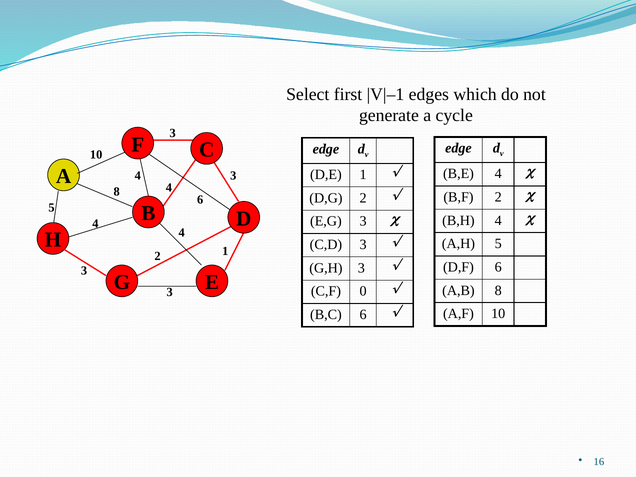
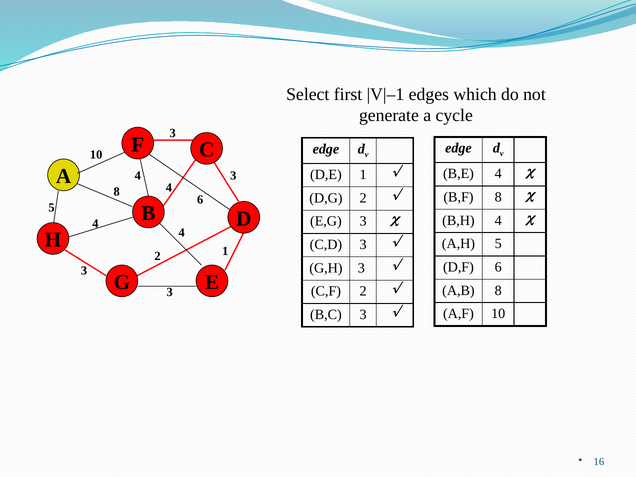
B,F 2: 2 -> 8
C,F 0: 0 -> 2
B,C 6: 6 -> 3
